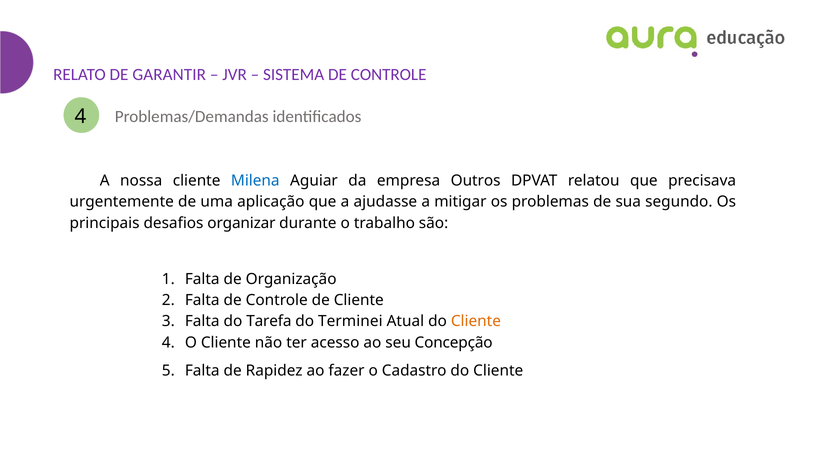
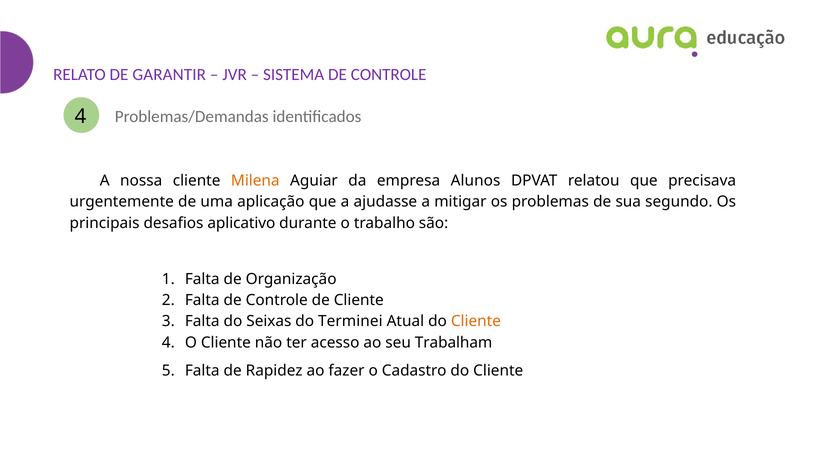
Milena colour: blue -> orange
Outros: Outros -> Alunos
organizar: organizar -> aplicativo
Tarefa: Tarefa -> Seixas
Concepção: Concepção -> Trabalham
